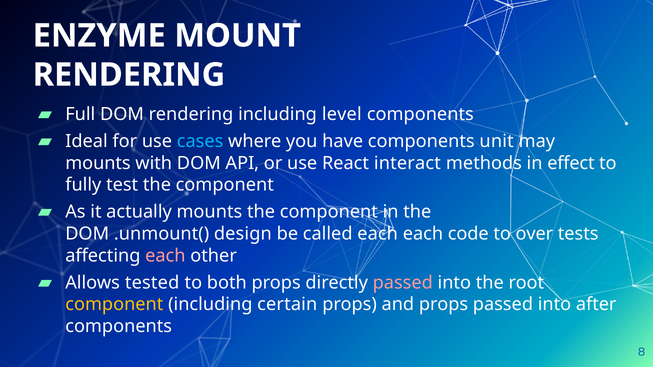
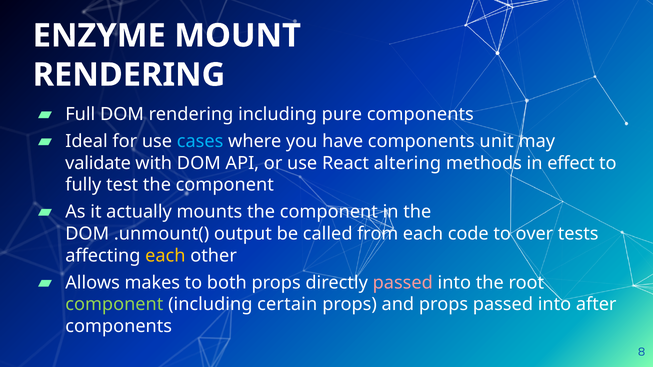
level: level -> pure
mounts at (98, 163): mounts -> validate
interact: interact -> altering
design: design -> output
called each: each -> from
each at (165, 256) colour: pink -> yellow
tested: tested -> makes
component at (114, 305) colour: yellow -> light green
